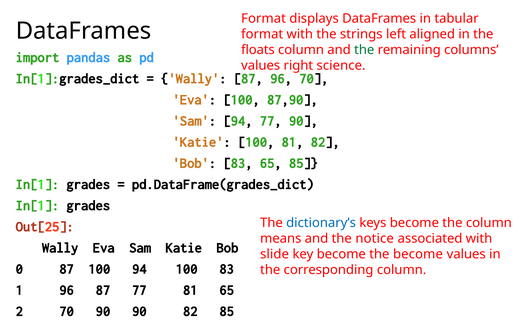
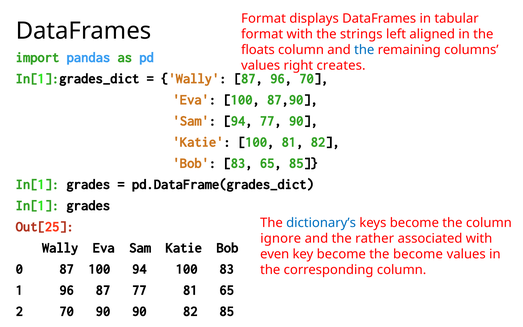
the at (364, 50) colour: green -> blue
science: science -> creates
means: means -> ignore
notice: notice -> rather
slide: slide -> even
